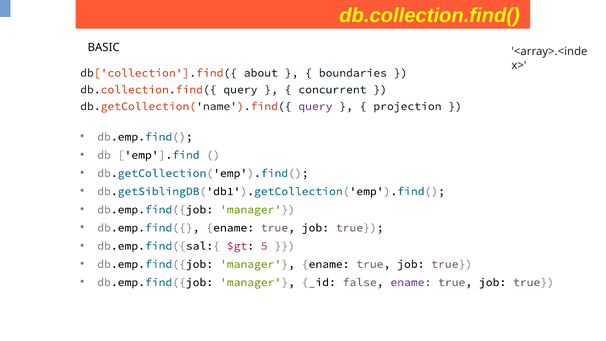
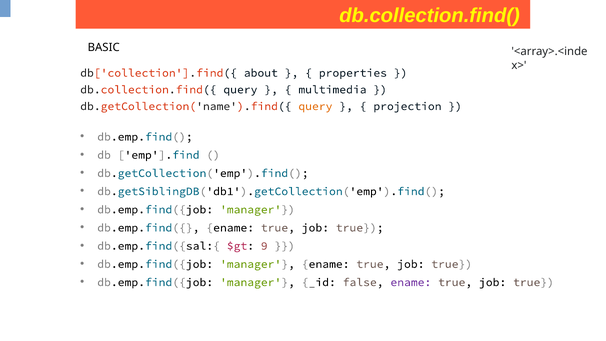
boundaries: boundaries -> properties
concurrent: concurrent -> multimedia
query at (315, 106) colour: purple -> orange
5: 5 -> 9
